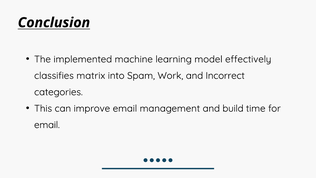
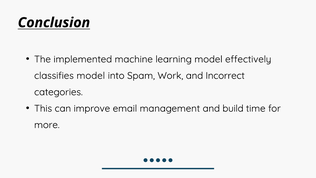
classifies matrix: matrix -> model
email at (47, 125): email -> more
